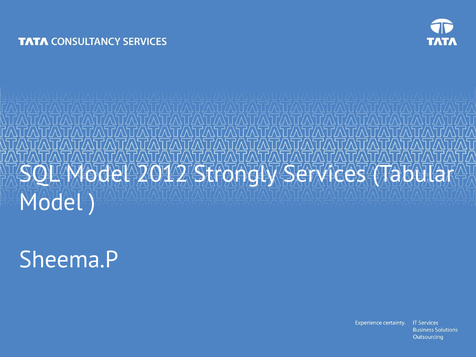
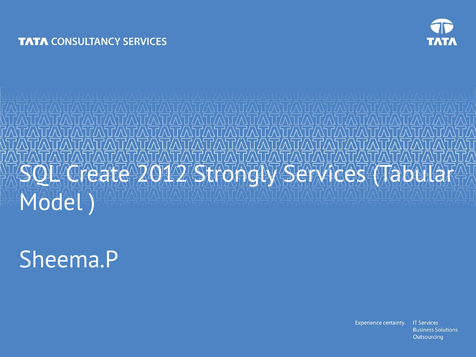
SQL Model: Model -> Create
